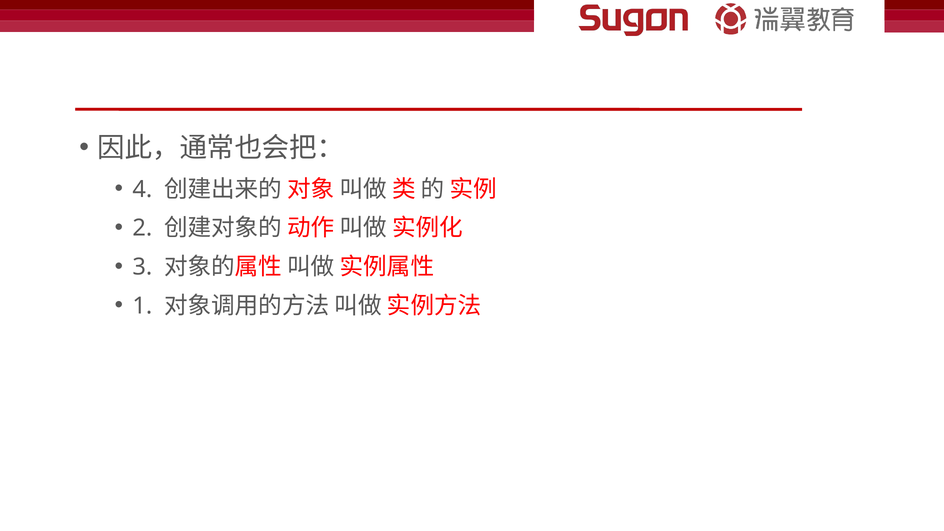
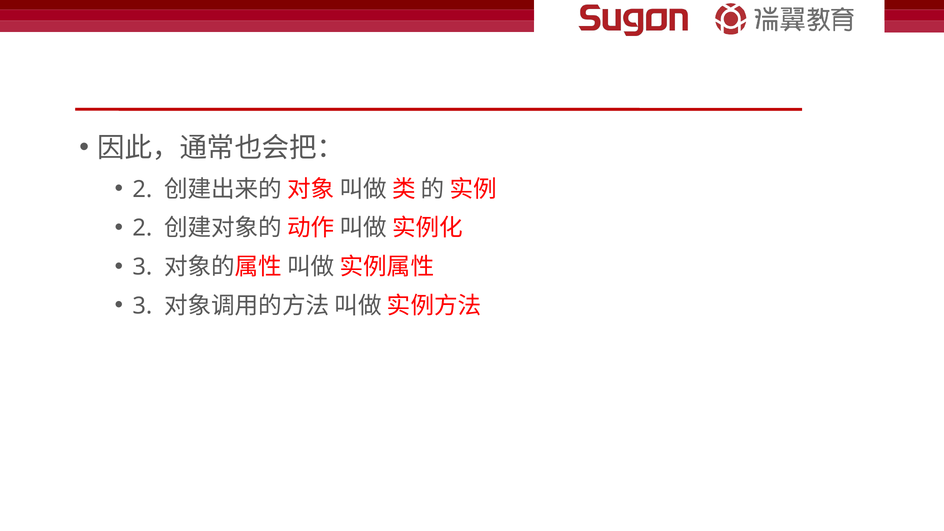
4 at (142, 189): 4 -> 2
1 at (142, 306): 1 -> 3
